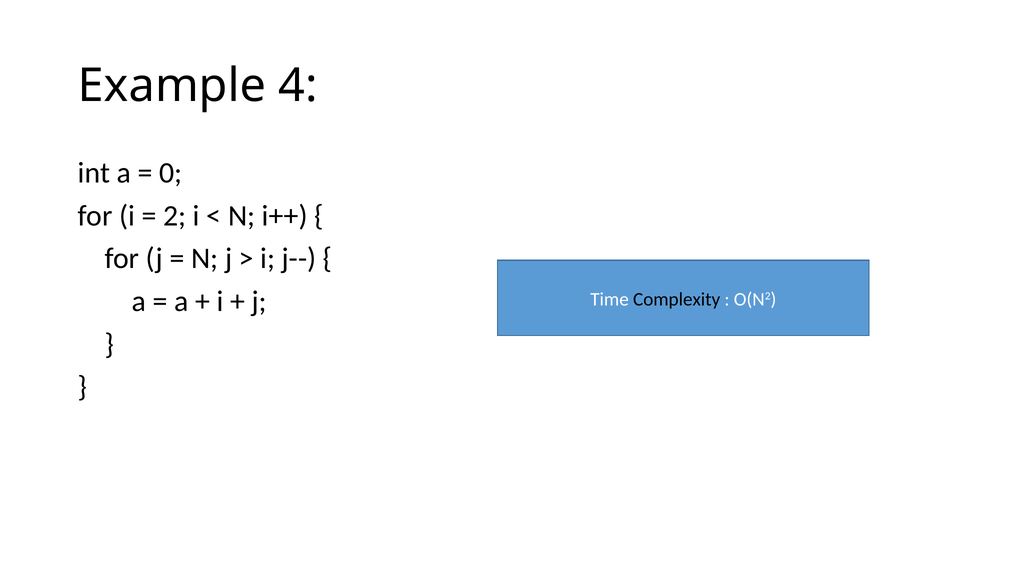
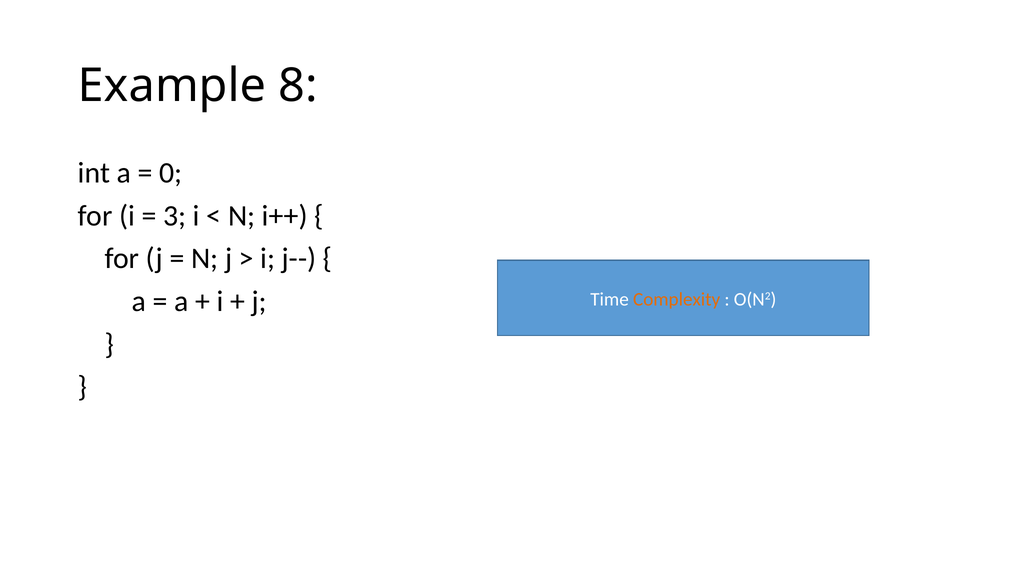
4: 4 -> 8
2: 2 -> 3
Complexity colour: black -> orange
